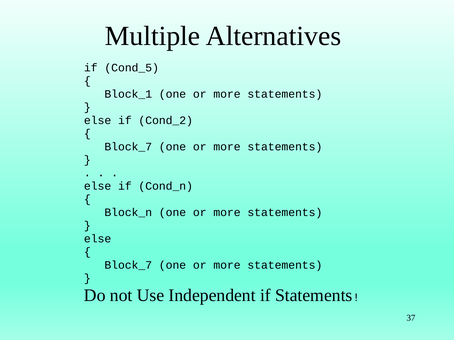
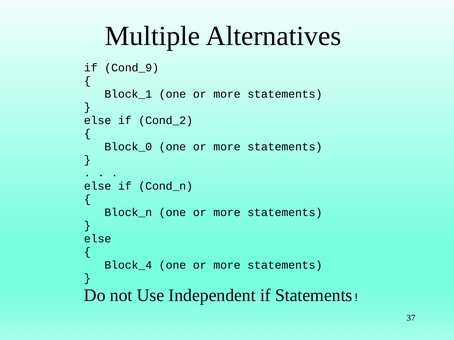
Cond_5: Cond_5 -> Cond_9
Block_7 at (128, 147): Block_7 -> Block_0
Block_7 at (128, 265): Block_7 -> Block_4
